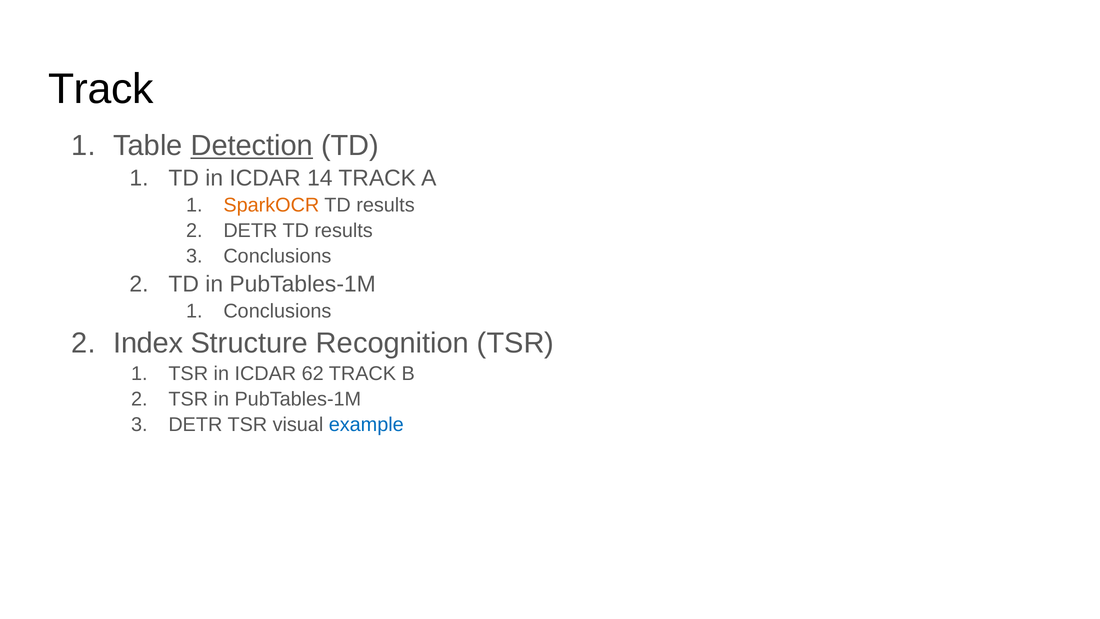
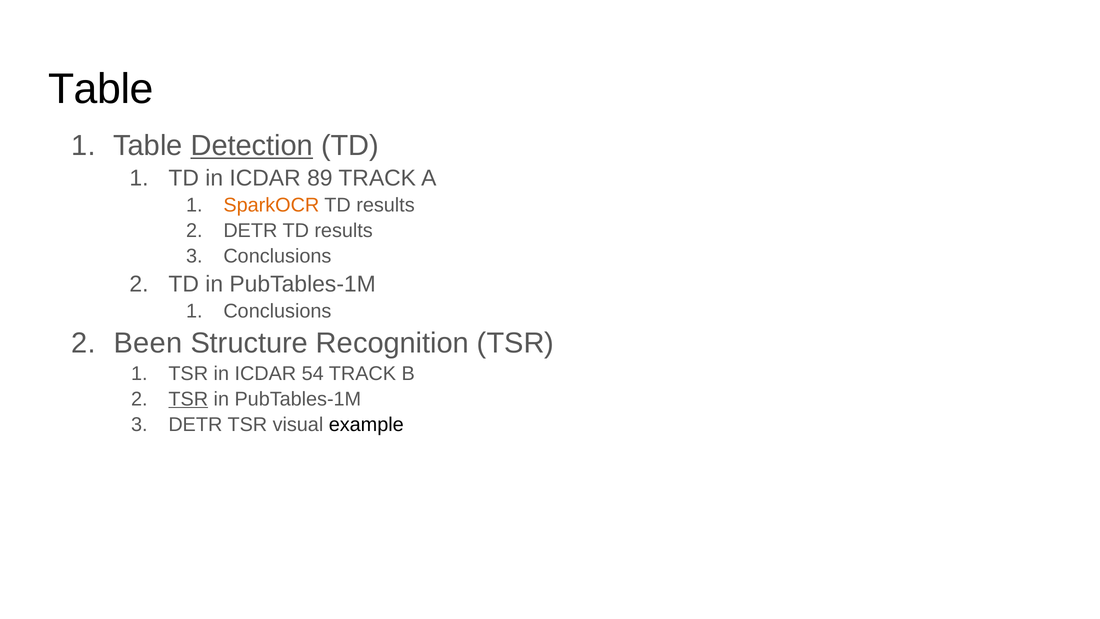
Track at (101, 89): Track -> Table
14: 14 -> 89
Index: Index -> Been
62: 62 -> 54
TSR at (188, 399) underline: none -> present
example colour: blue -> black
